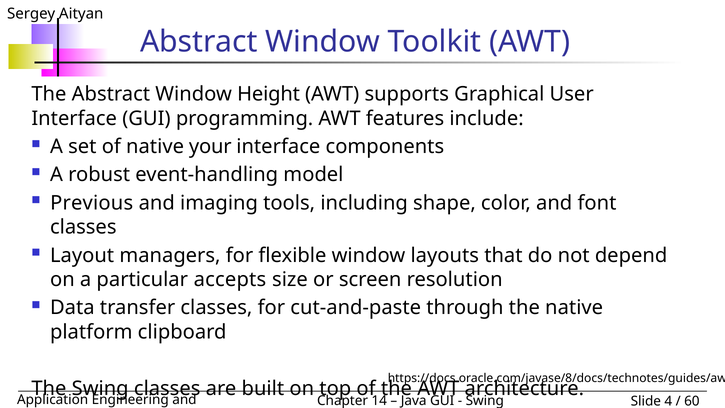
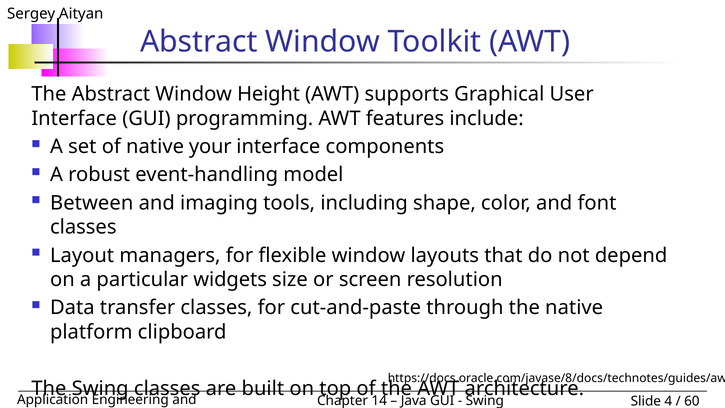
Previous: Previous -> Between
accepts: accepts -> widgets
